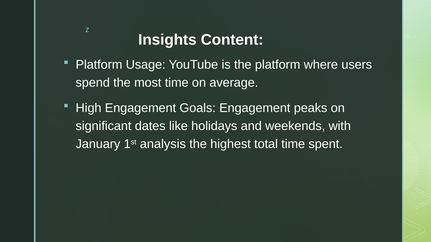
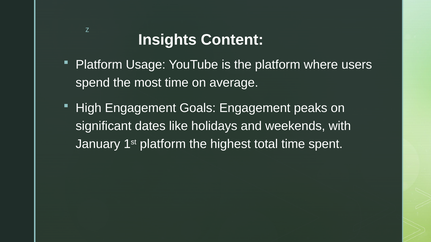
1st analysis: analysis -> platform
